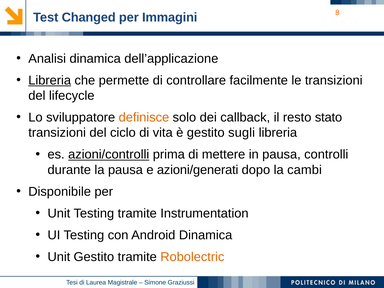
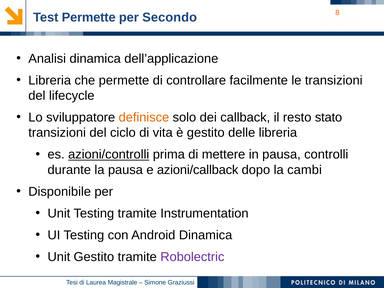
Test Changed: Changed -> Permette
Immagini: Immagini -> Secondo
Libreria at (50, 80) underline: present -> none
sugli: sugli -> delle
azioni/generati: azioni/generati -> azioni/callback
Robolectric colour: orange -> purple
